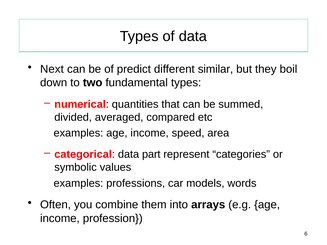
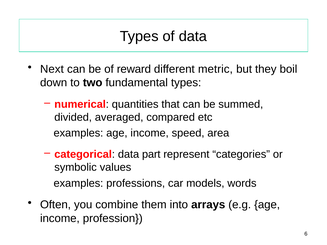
predict: predict -> reward
similar: similar -> metric
